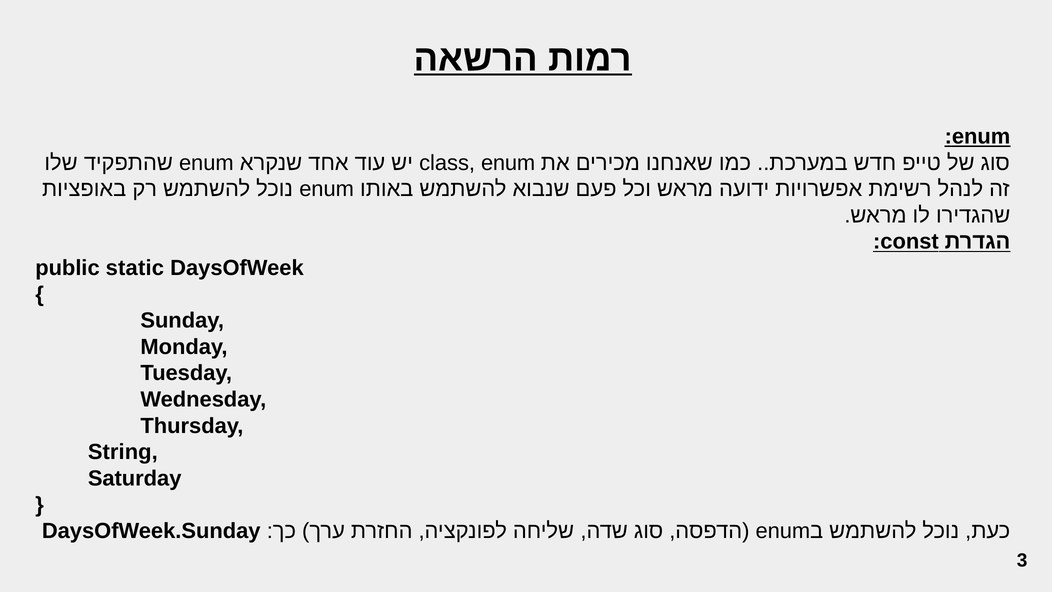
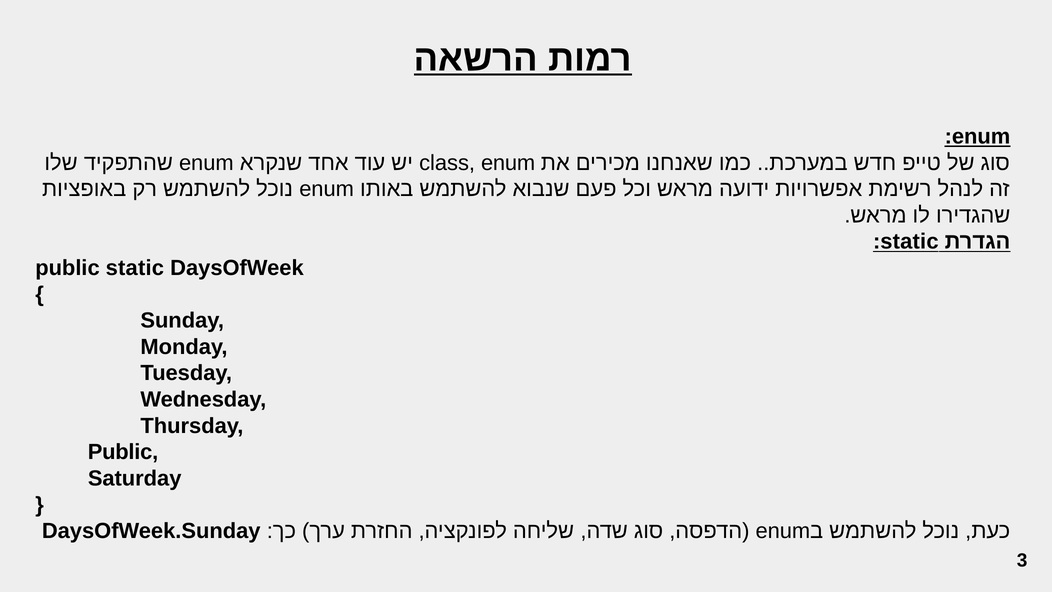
const at (910, 242): const -> static
String at (123, 452): String -> Public
